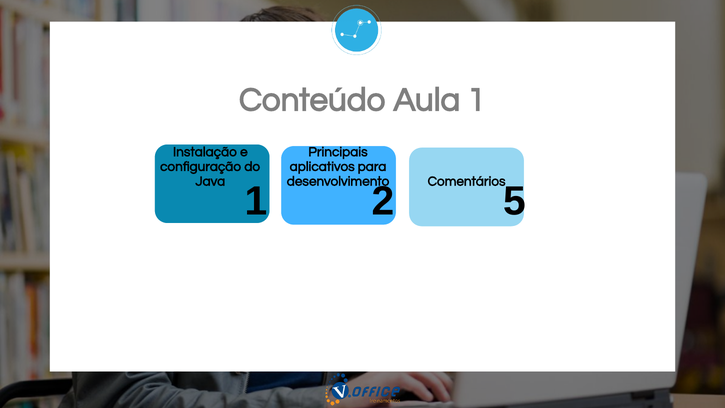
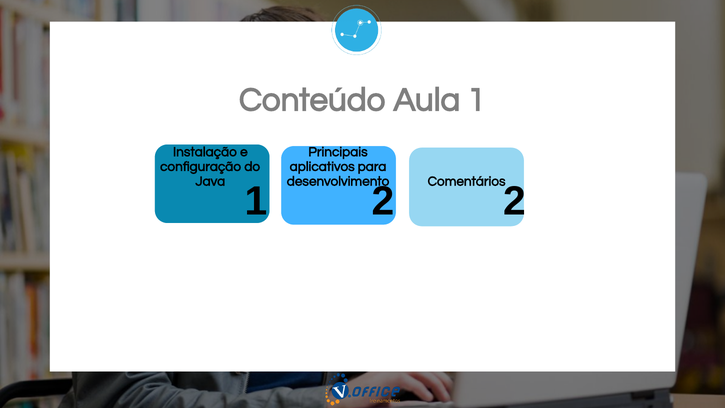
1 5: 5 -> 2
